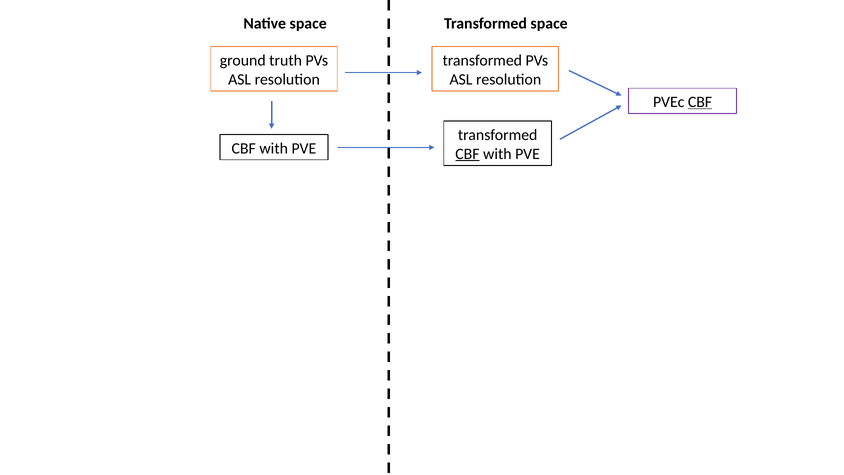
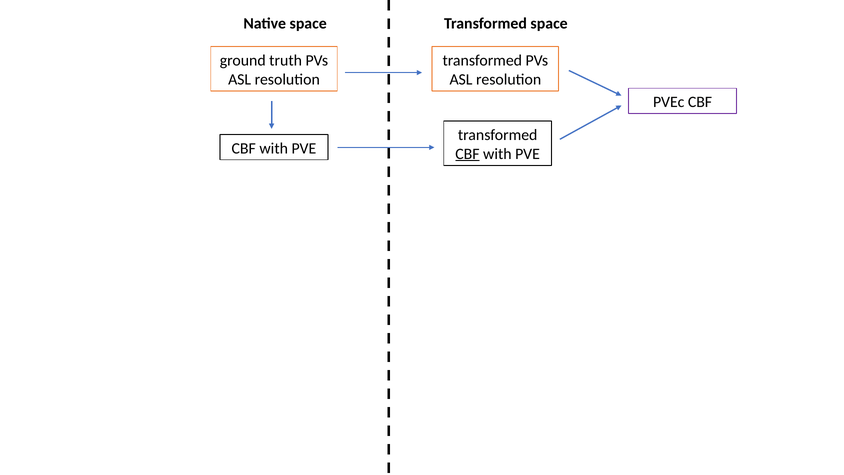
CBF at (700, 102) underline: present -> none
